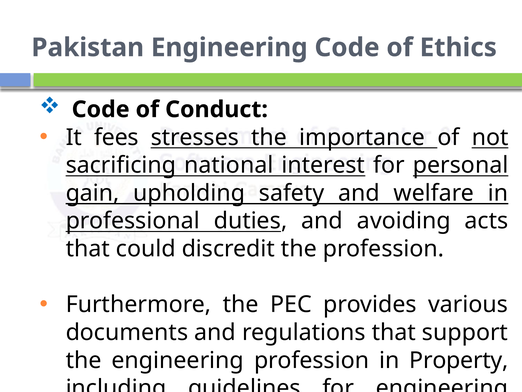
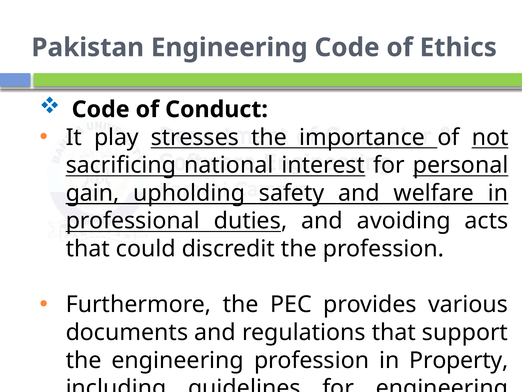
fees: fees -> play
